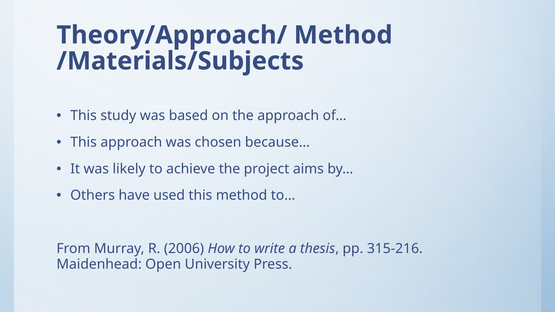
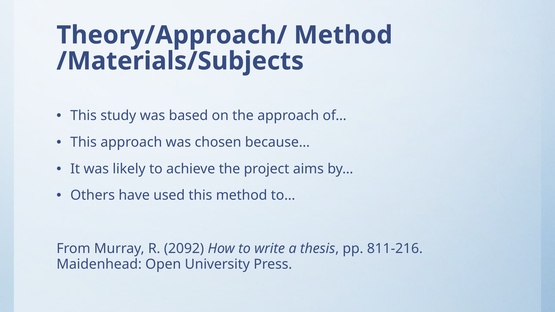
2006: 2006 -> 2092
315-216: 315-216 -> 811-216
